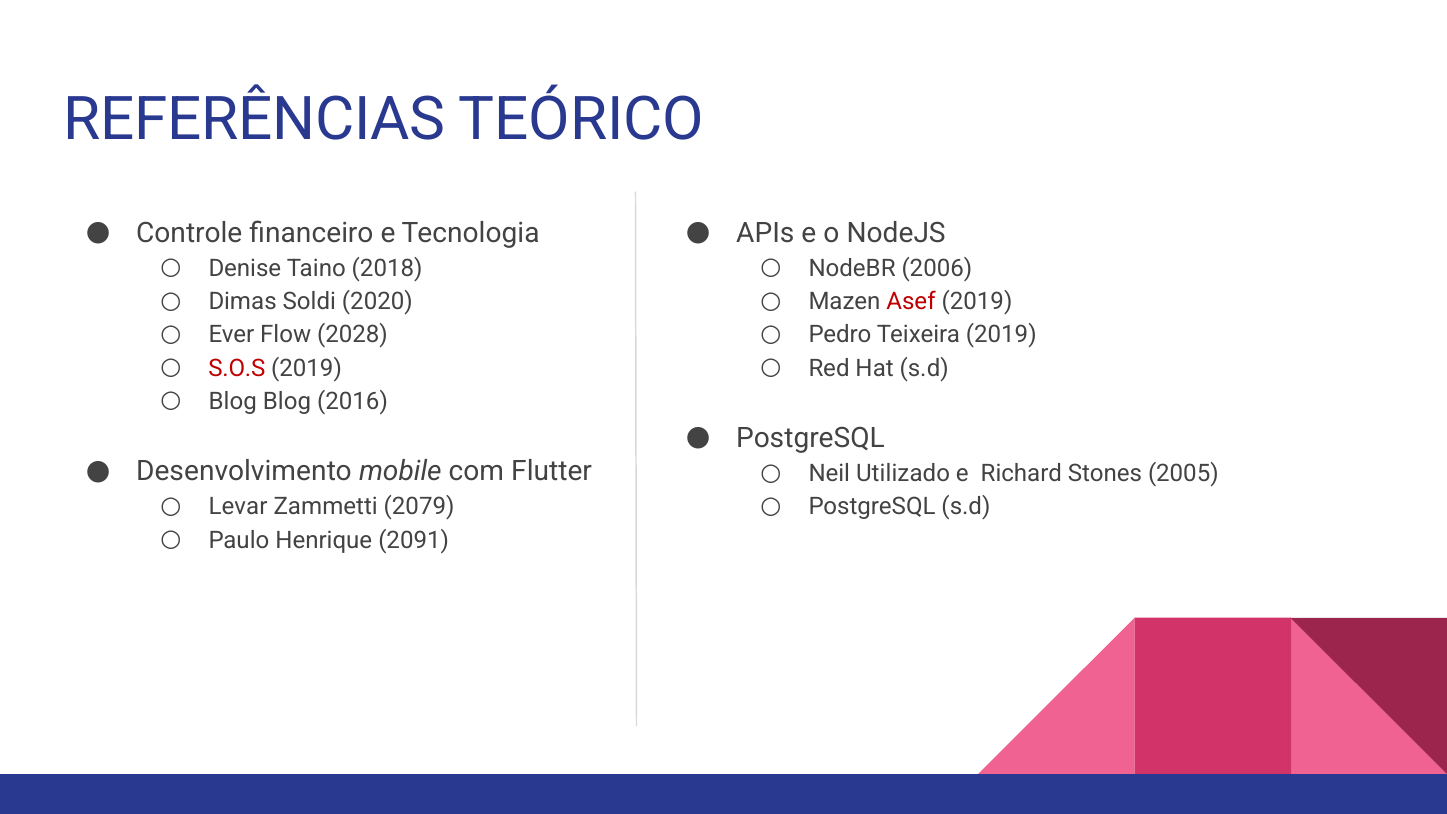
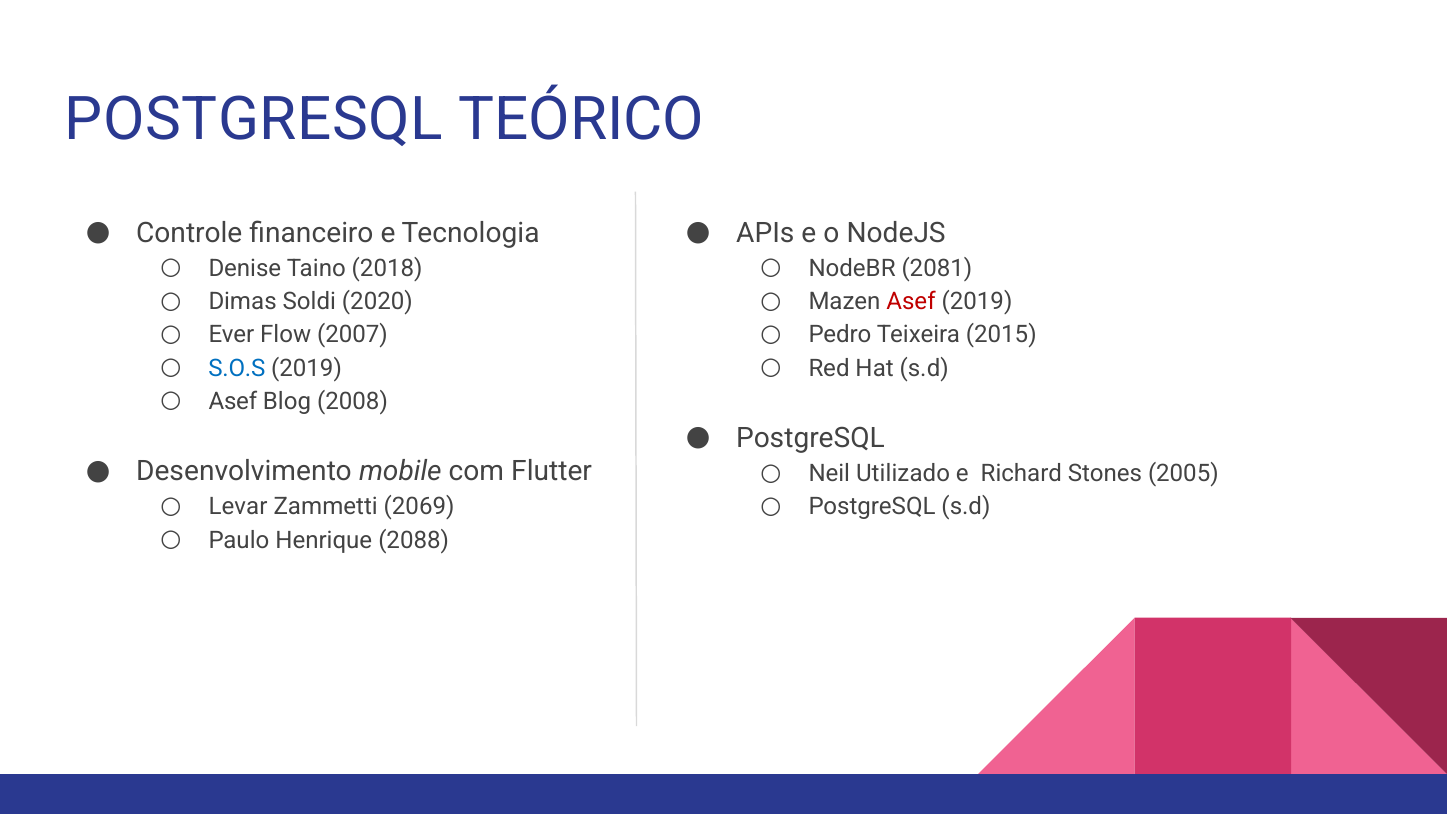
REFERÊNCIAS at (254, 120): REFERÊNCIAS -> POSTGRESQL
2006: 2006 -> 2081
2028: 2028 -> 2007
Teixeira 2019: 2019 -> 2015
S.O.S colour: red -> blue
Blog at (233, 401): Blog -> Asef
2016: 2016 -> 2008
2079: 2079 -> 2069
2091: 2091 -> 2088
